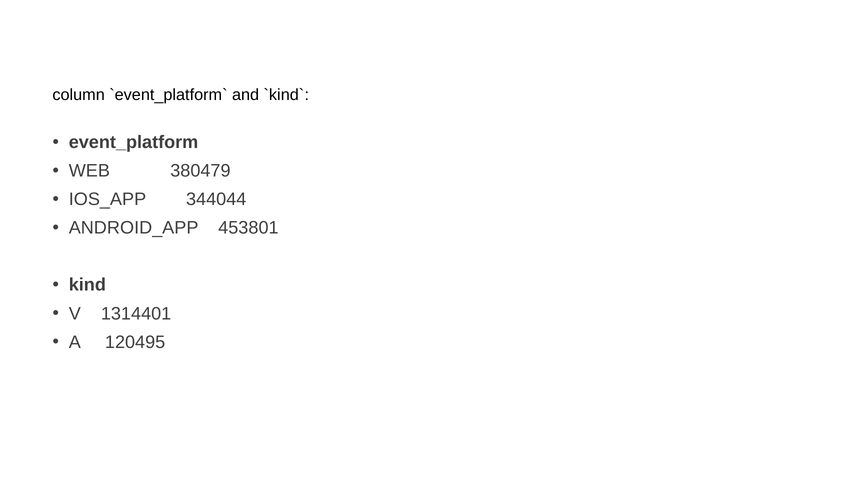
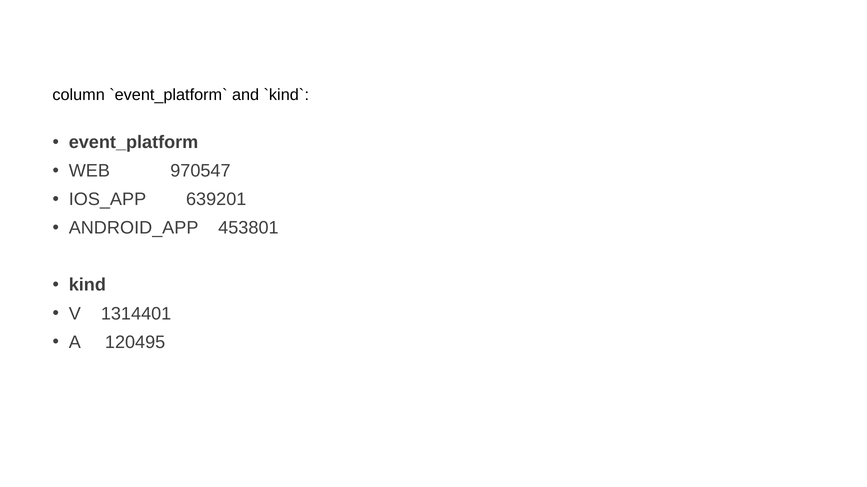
380479: 380479 -> 970547
344044: 344044 -> 639201
